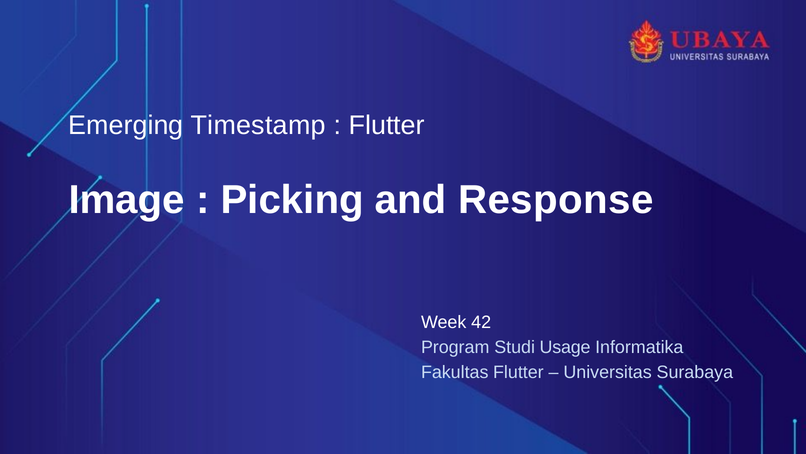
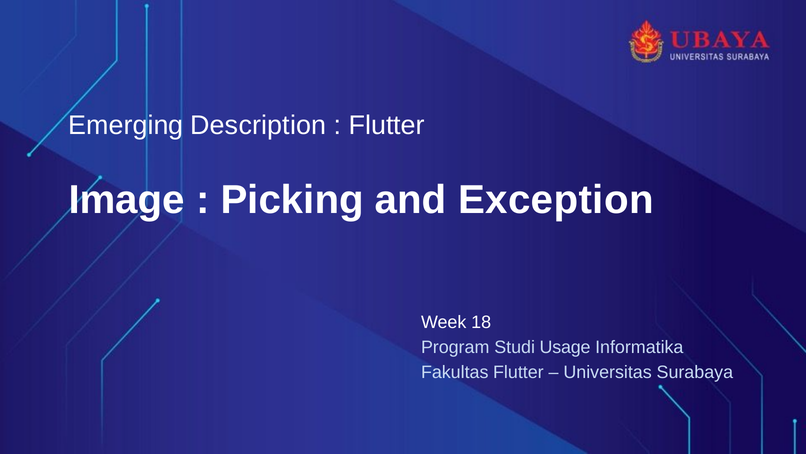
Timestamp: Timestamp -> Description
Response: Response -> Exception
42: 42 -> 18
